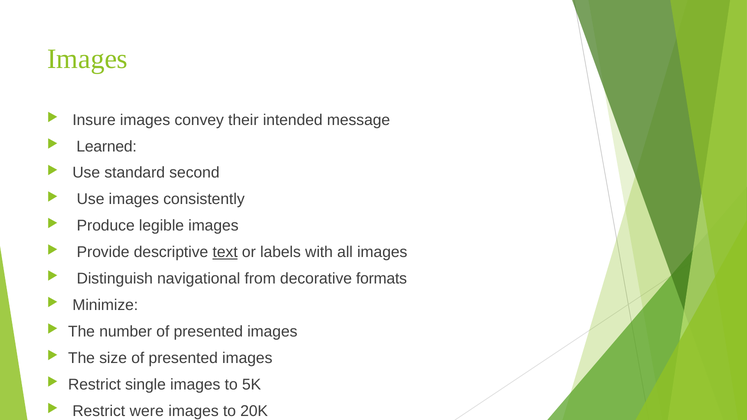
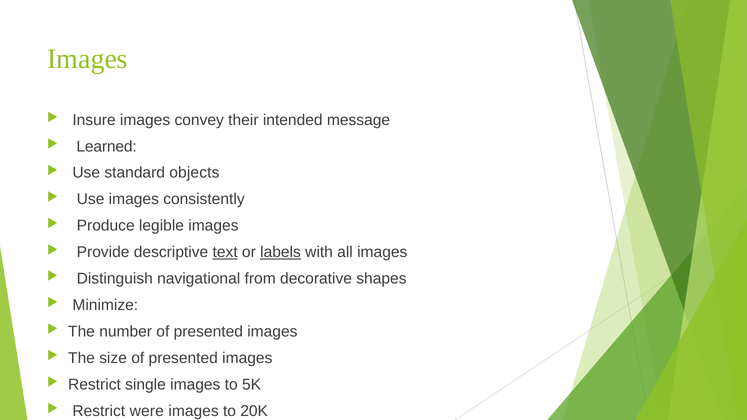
second: second -> objects
labels underline: none -> present
formats: formats -> shapes
